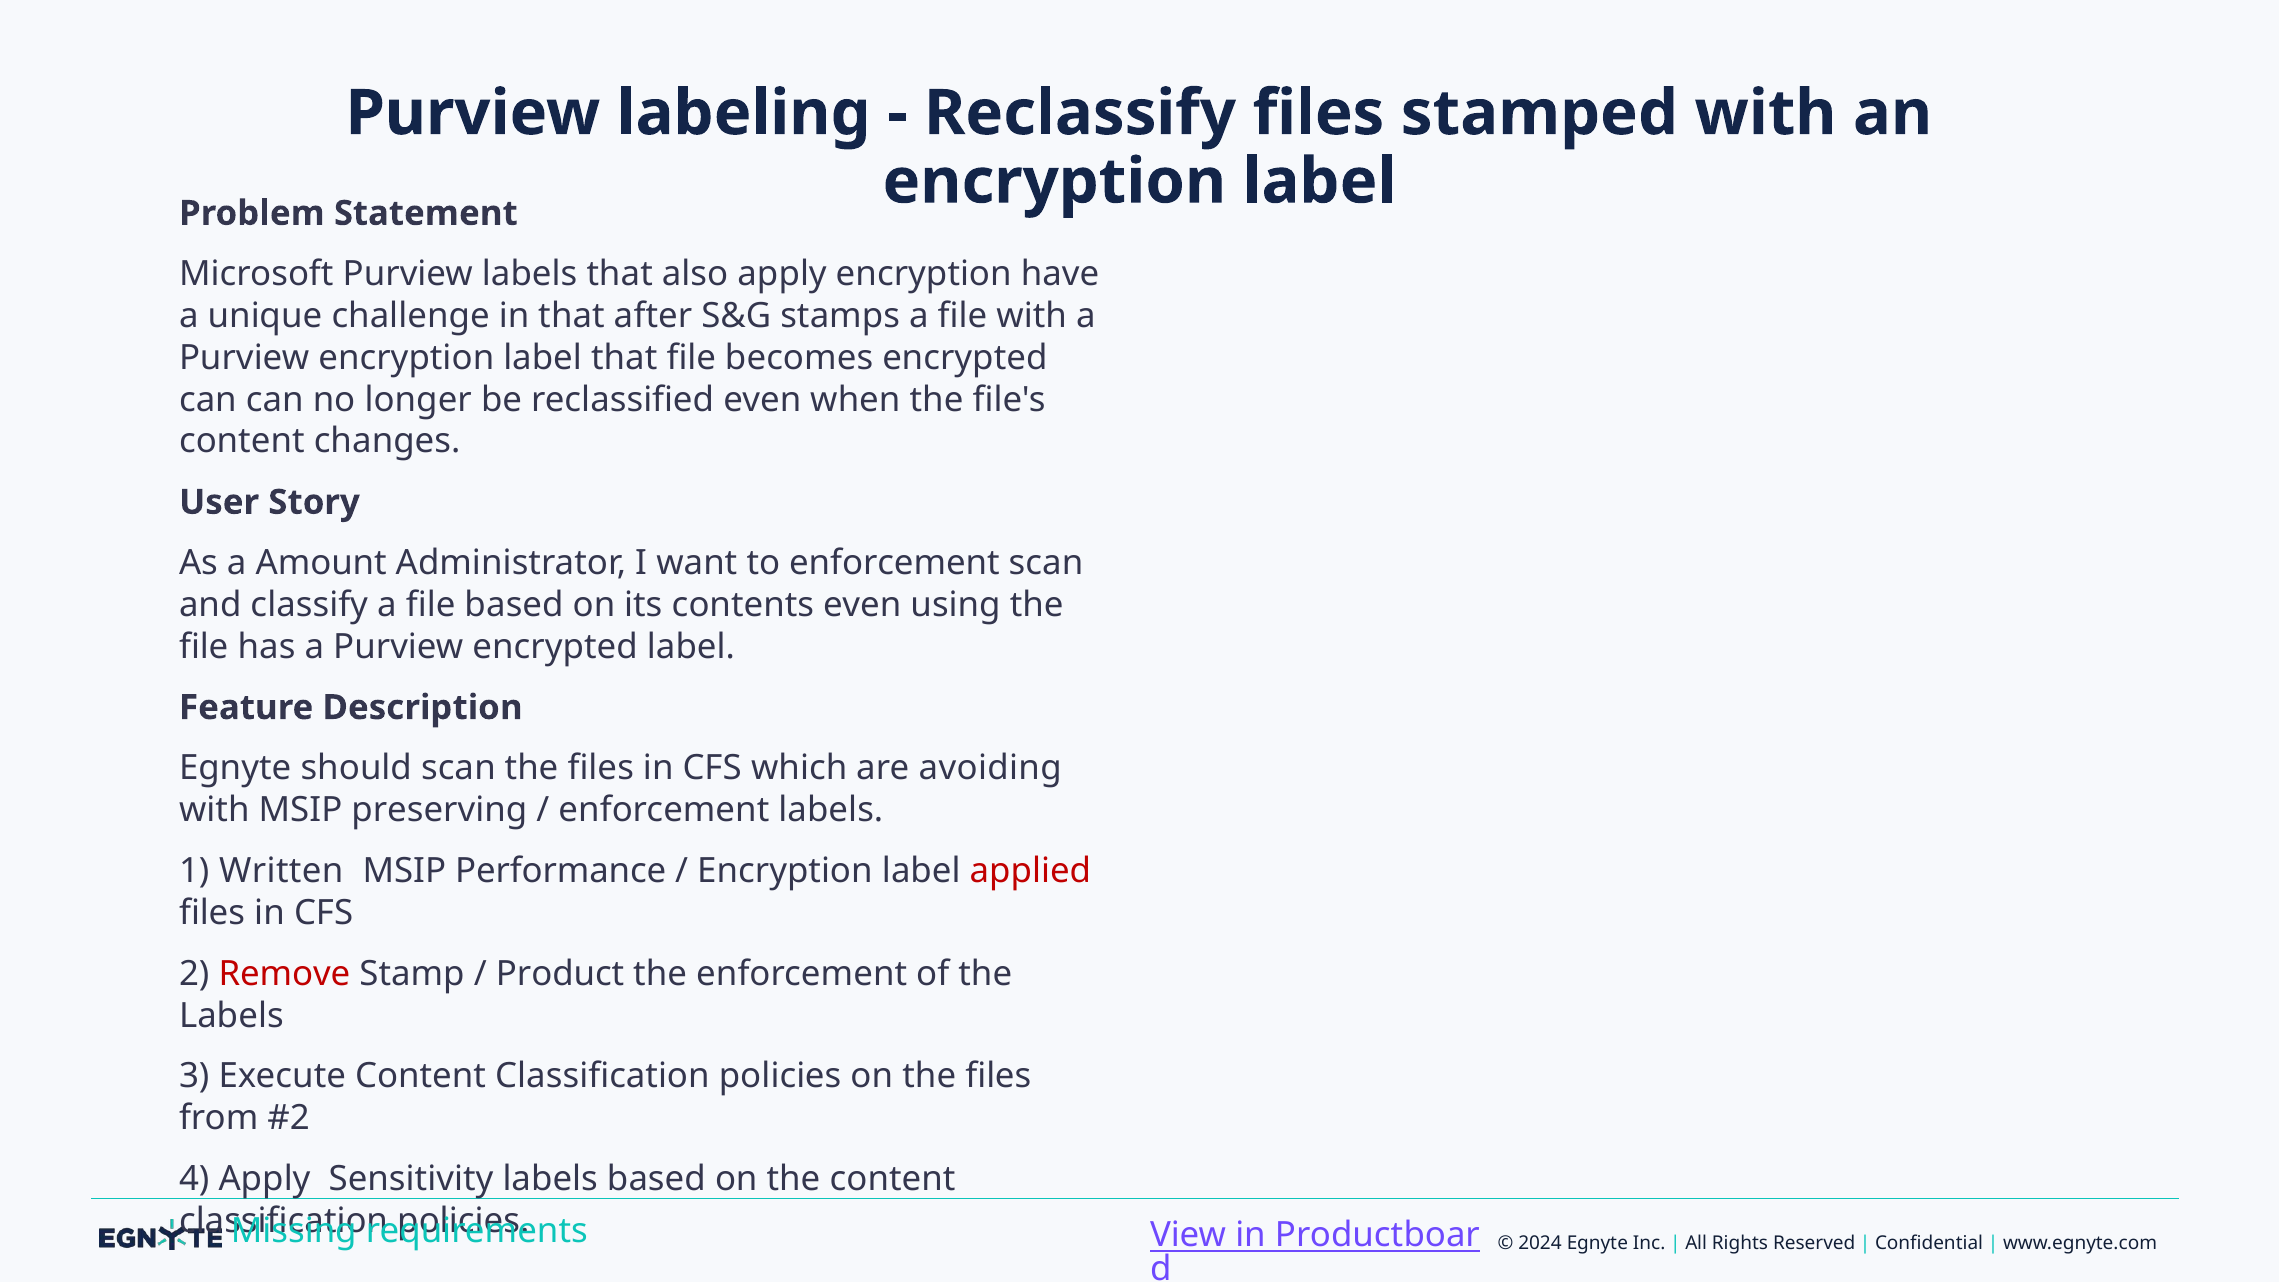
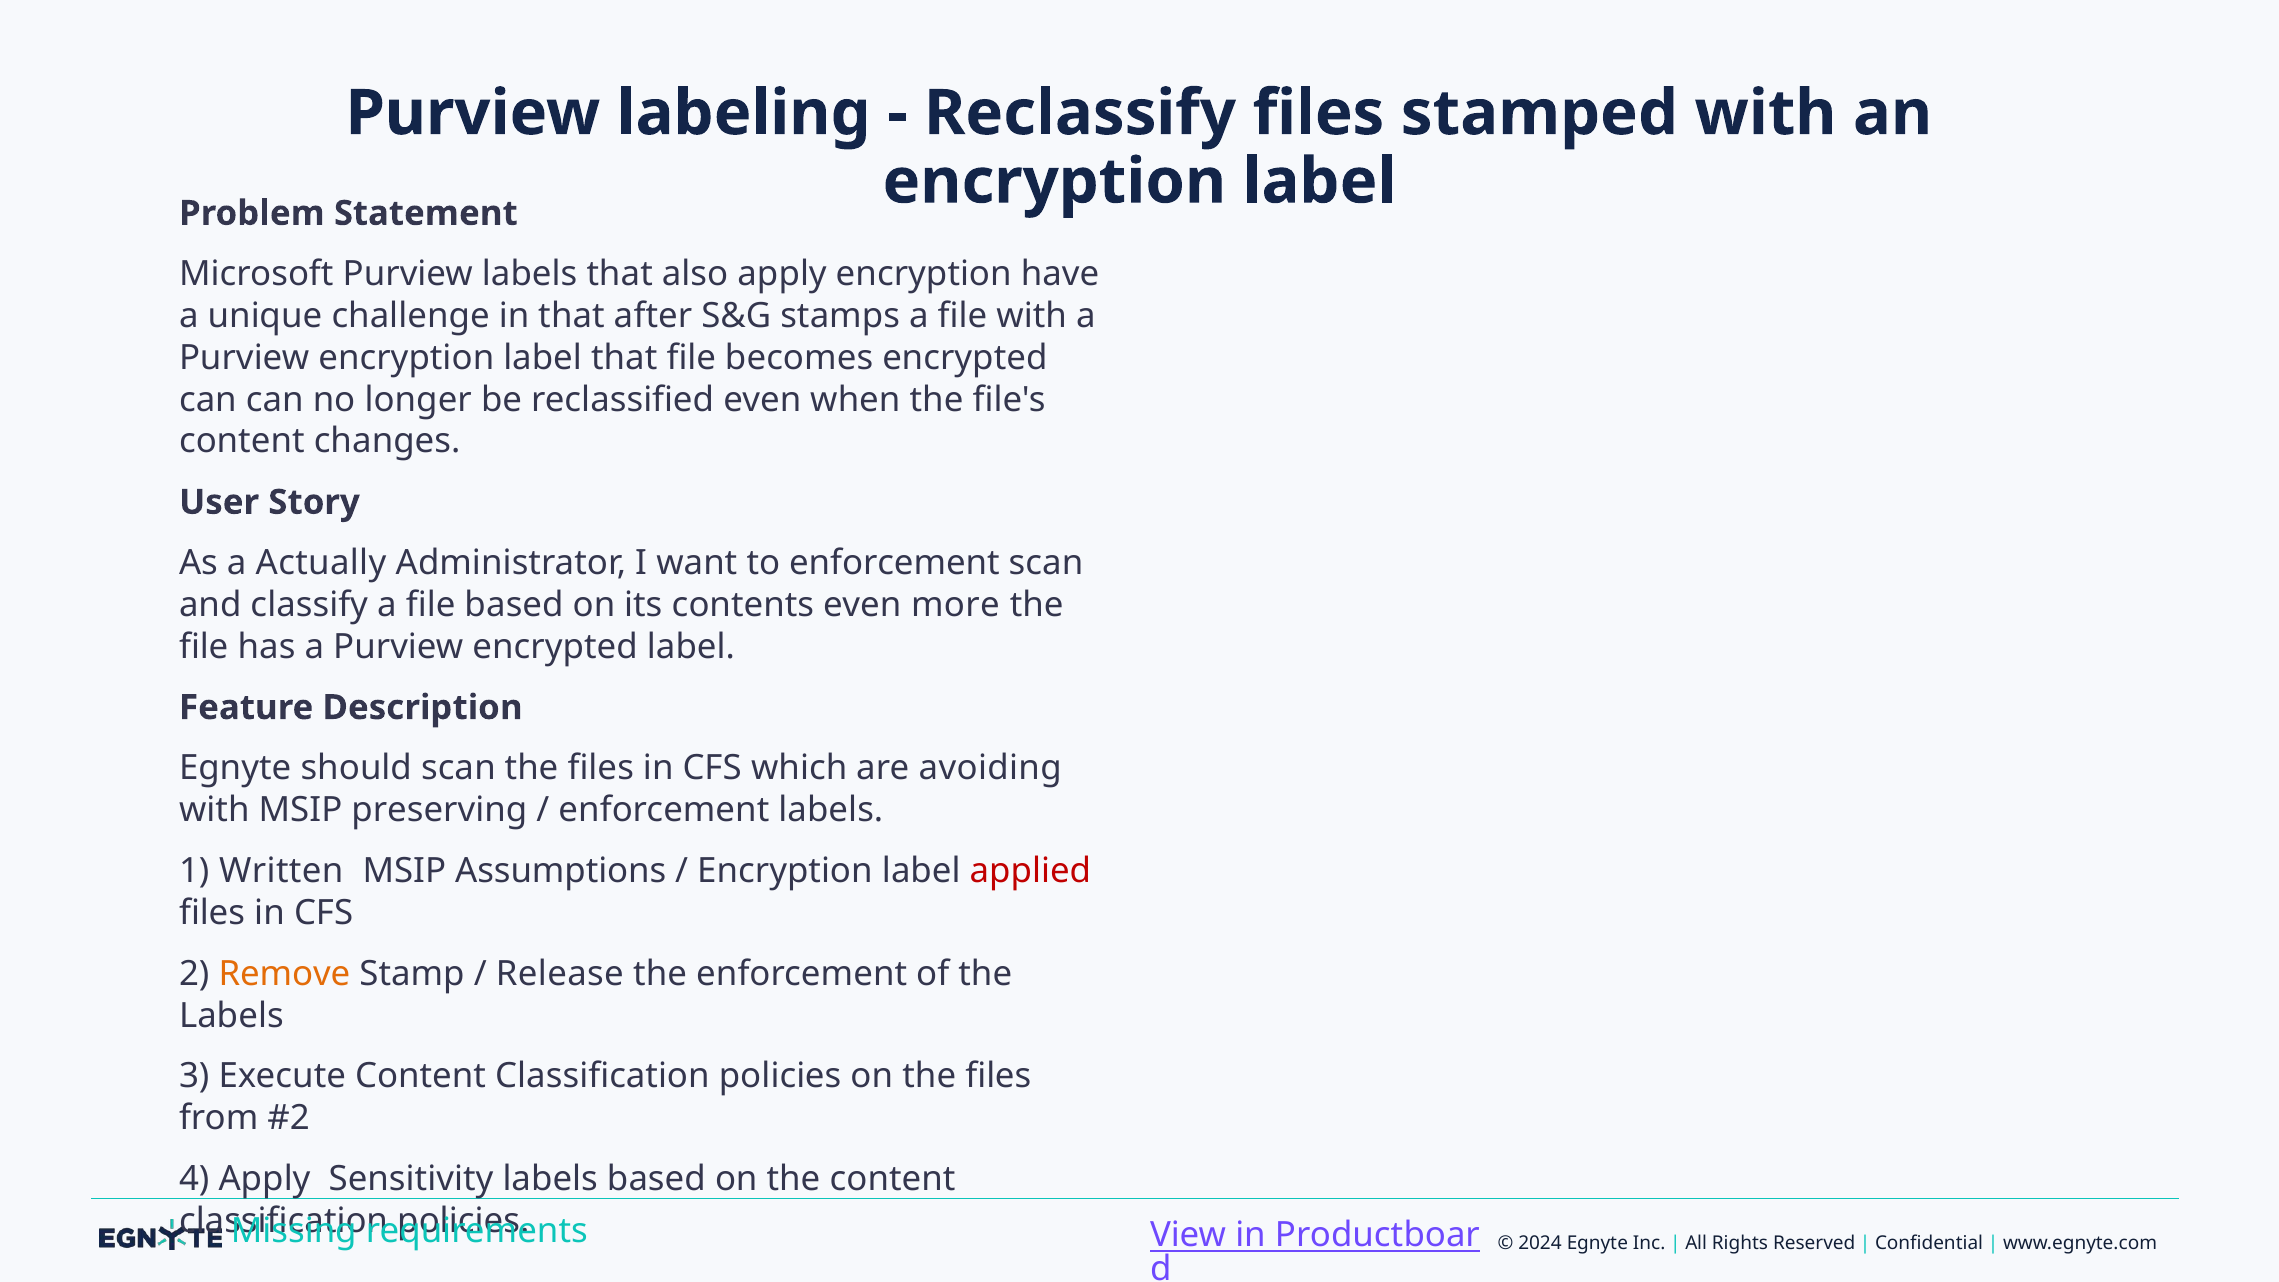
Amount: Amount -> Actually
using: using -> more
Performance: Performance -> Assumptions
Remove colour: red -> orange
Product: Product -> Release
